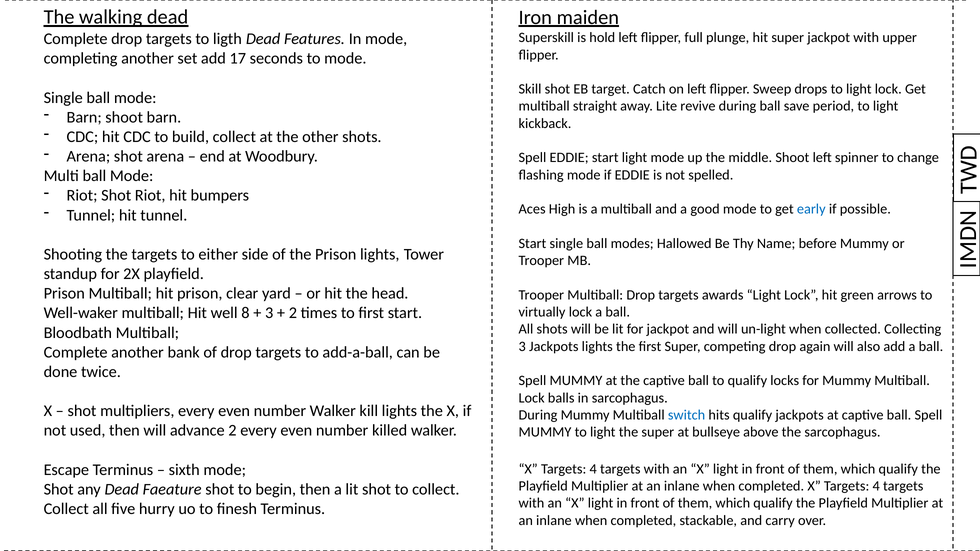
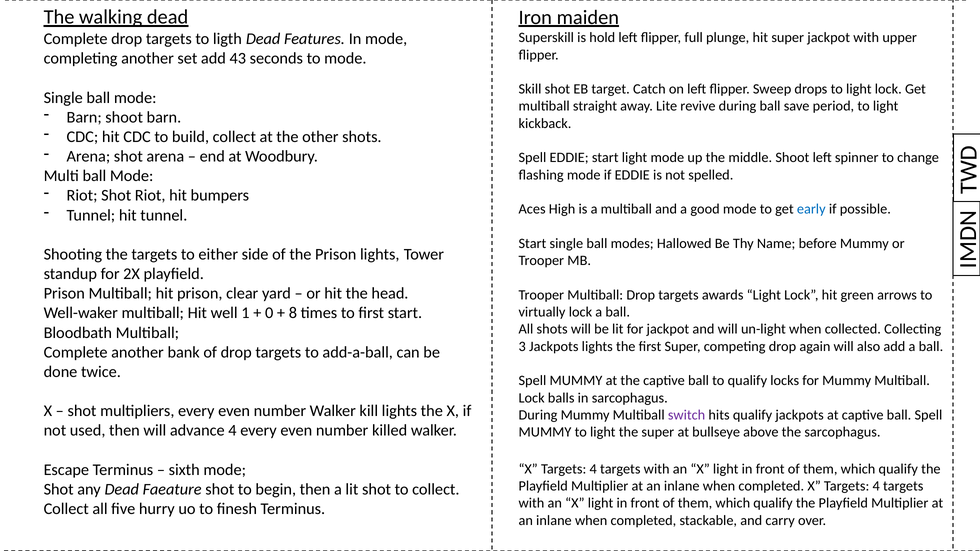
17: 17 -> 43
8: 8 -> 1
3 at (269, 313): 3 -> 0
2 at (293, 313): 2 -> 8
switch colour: blue -> purple
advance 2: 2 -> 4
